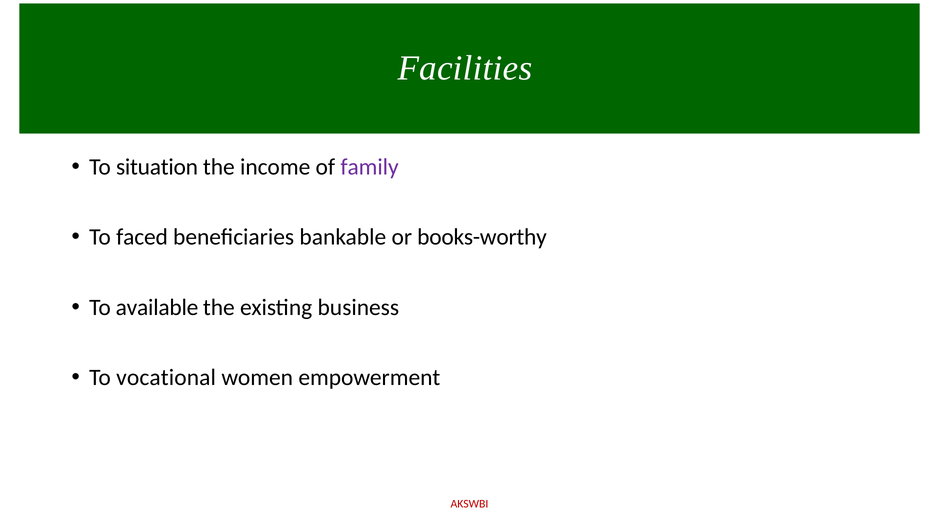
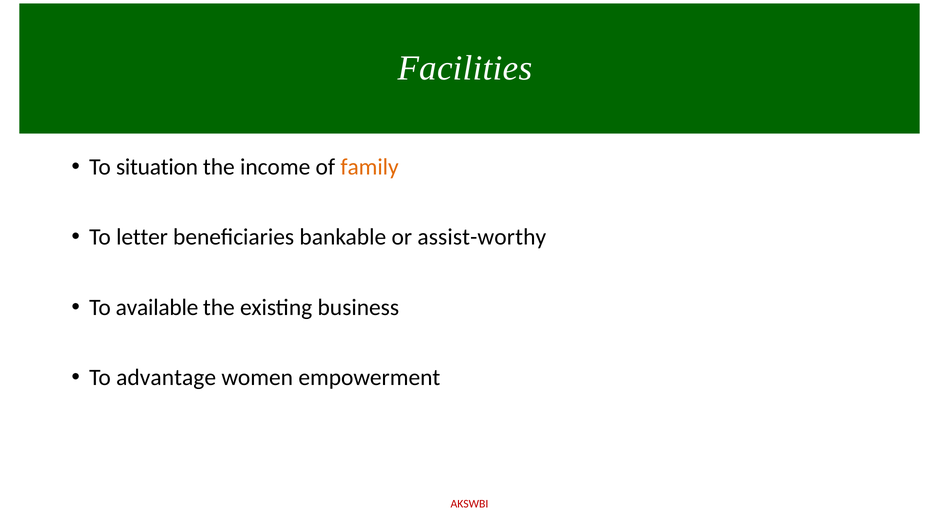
family colour: purple -> orange
faced: faced -> letter
books-worthy: books-worthy -> assist-worthy
vocational: vocational -> advantage
